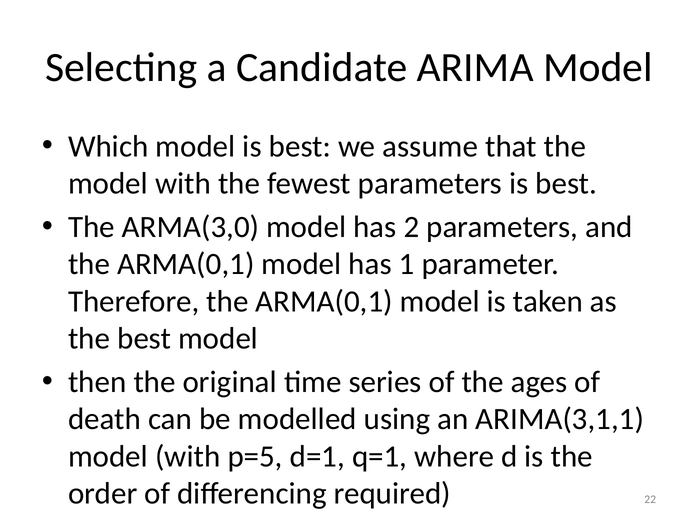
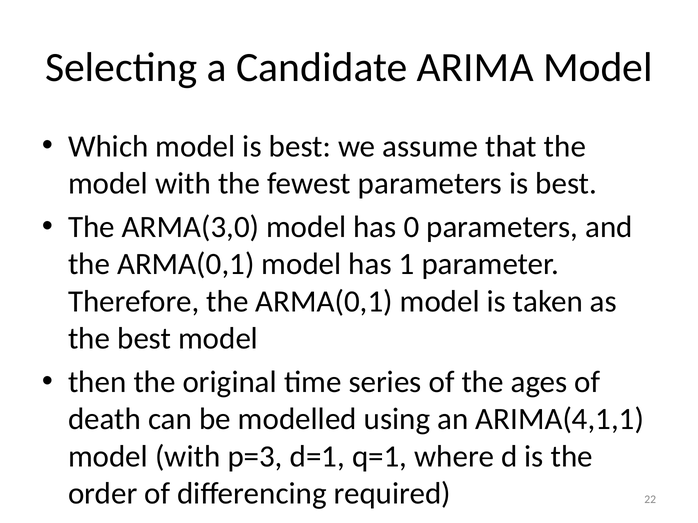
2: 2 -> 0
ARIMA(3,1,1: ARIMA(3,1,1 -> ARIMA(4,1,1
p=5: p=5 -> p=3
